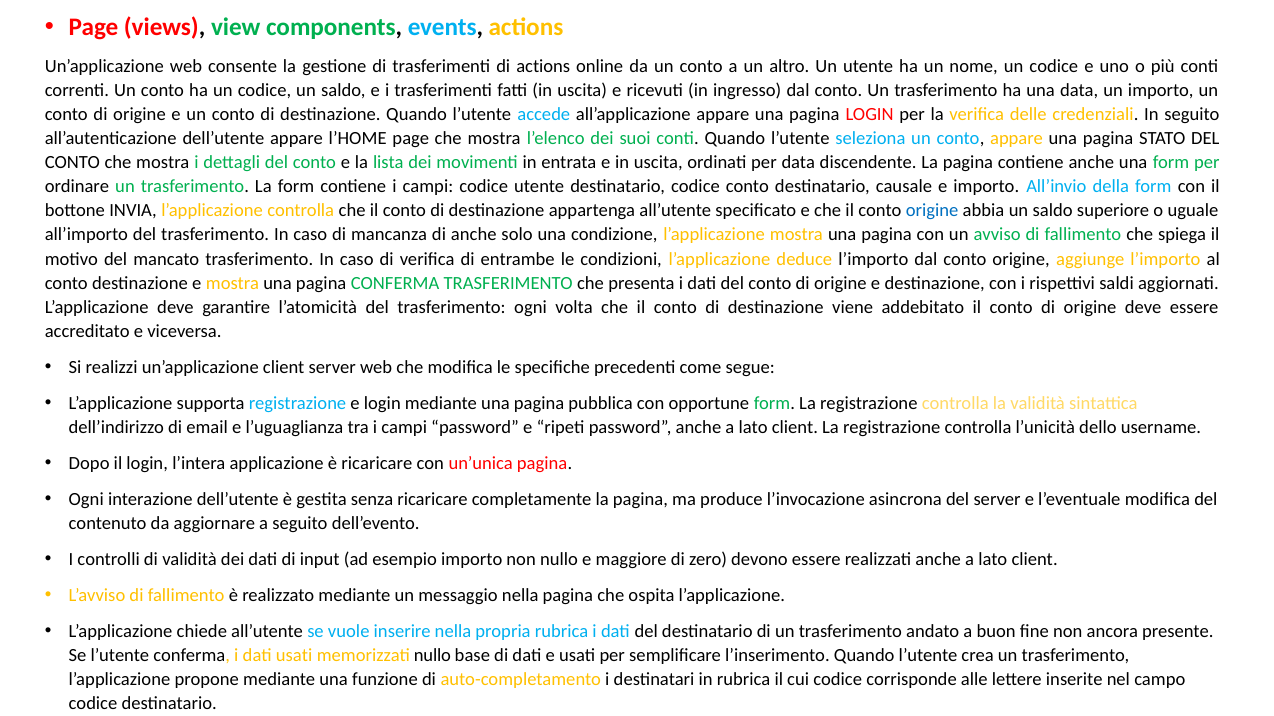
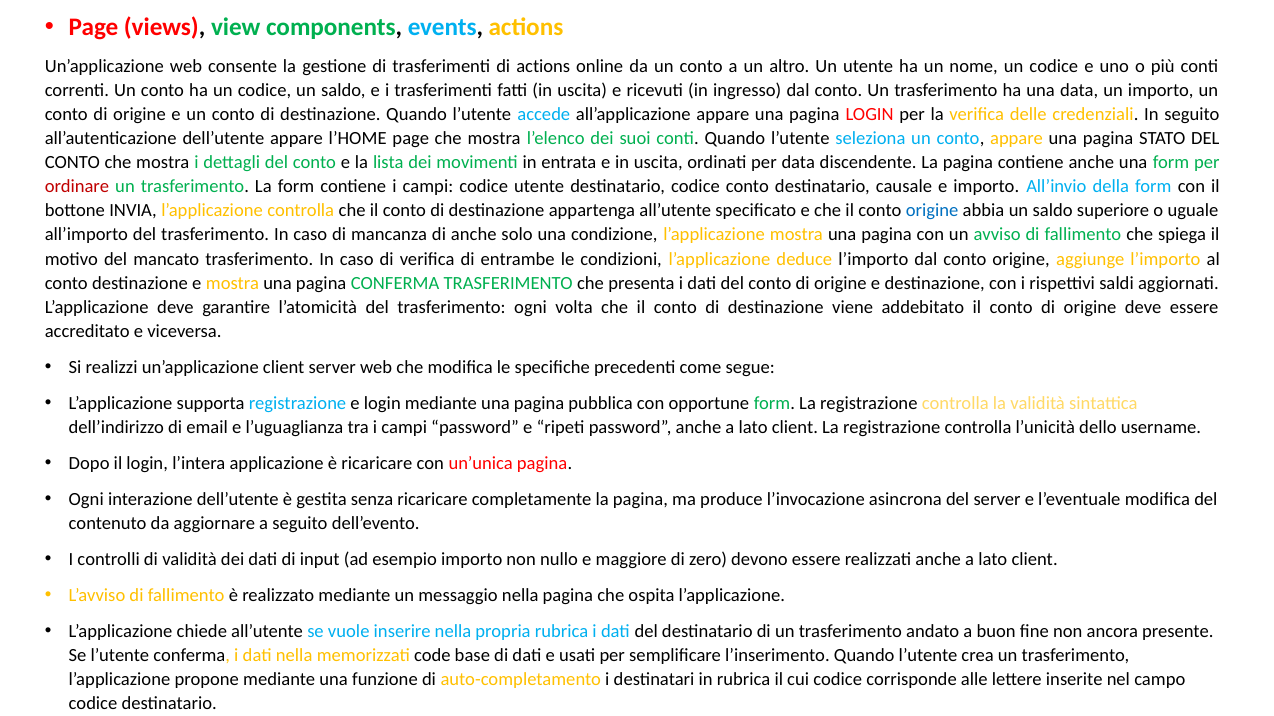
ordinare colour: black -> red
dati usati: usati -> nella
memorizzati nullo: nullo -> code
